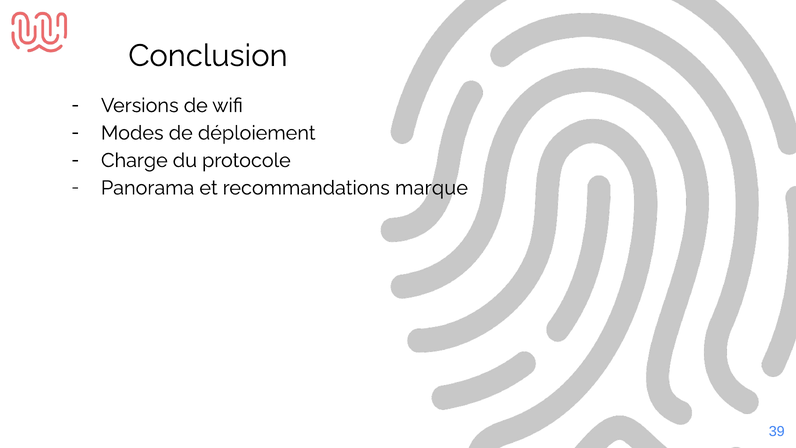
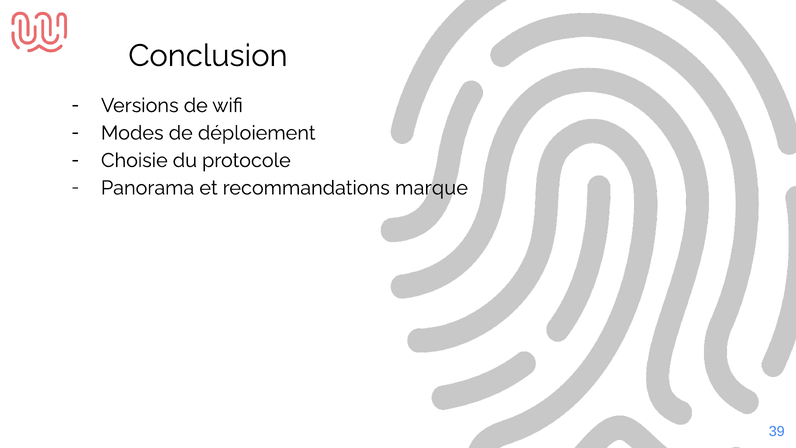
Charge: Charge -> Choisie
